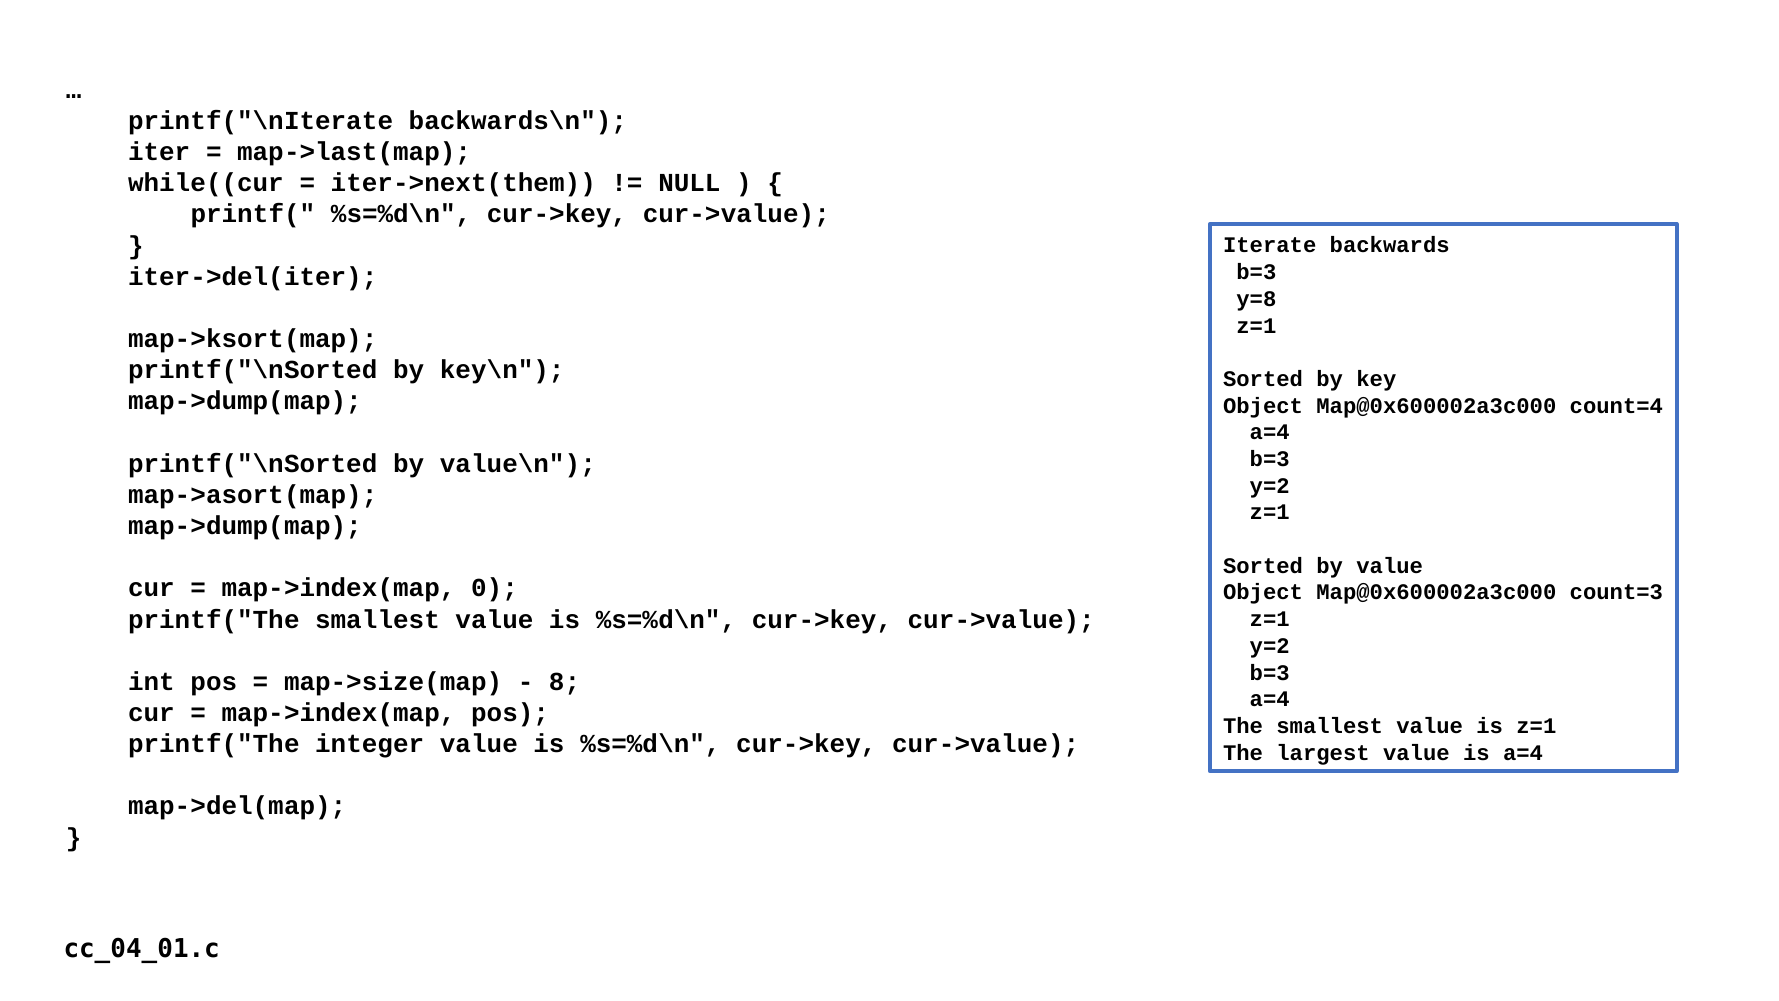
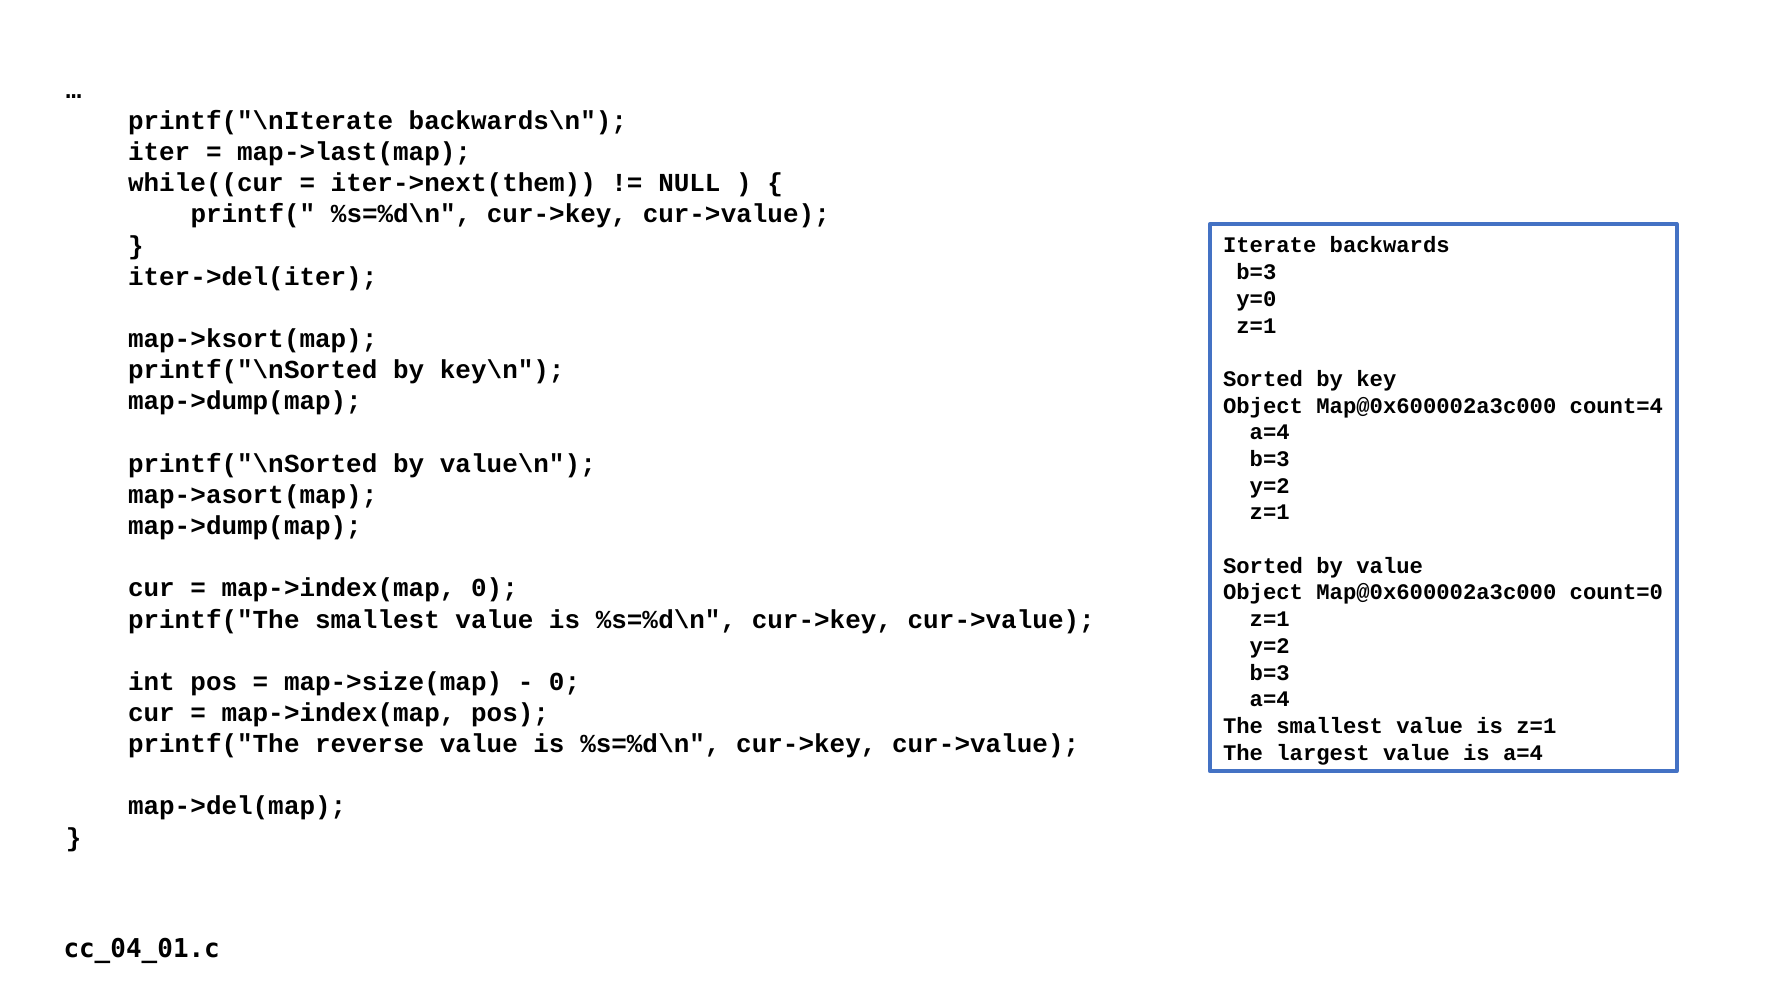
y=8: y=8 -> y=0
count=3: count=3 -> count=0
8 at (565, 682): 8 -> 0
integer: integer -> reverse
